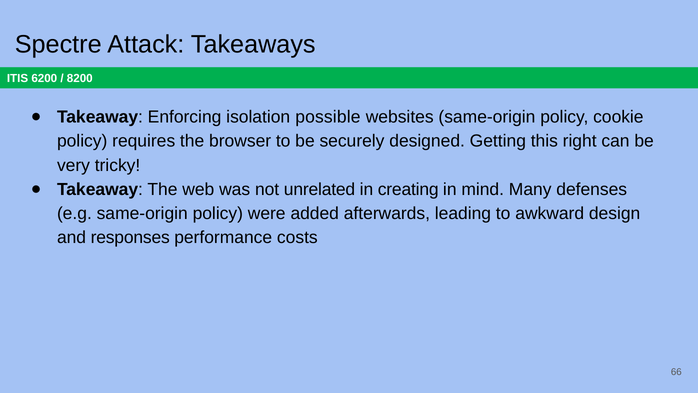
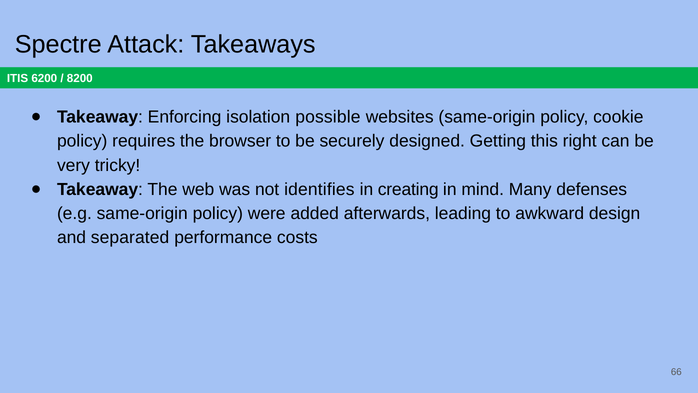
unrelated: unrelated -> identifies
responses: responses -> separated
